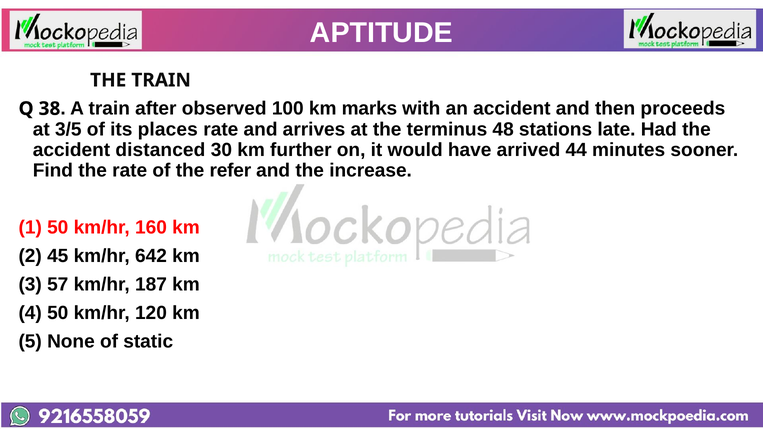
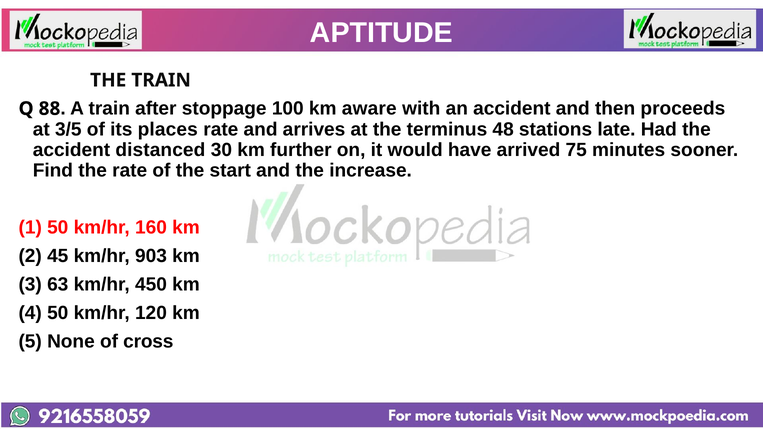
38: 38 -> 88
observed: observed -> stoppage
marks: marks -> aware
44: 44 -> 75
refer: refer -> start
642: 642 -> 903
57: 57 -> 63
187: 187 -> 450
static: static -> cross
